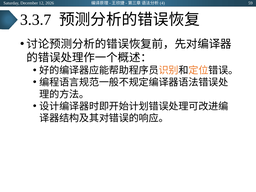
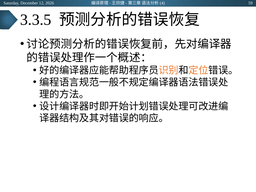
3.3.7: 3.3.7 -> 3.3.5
